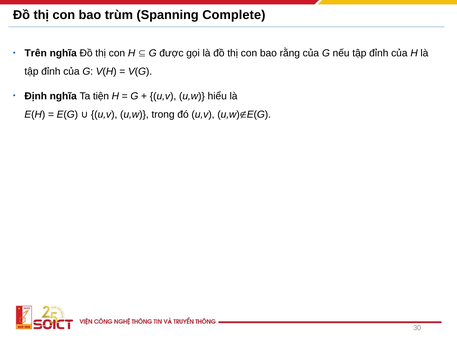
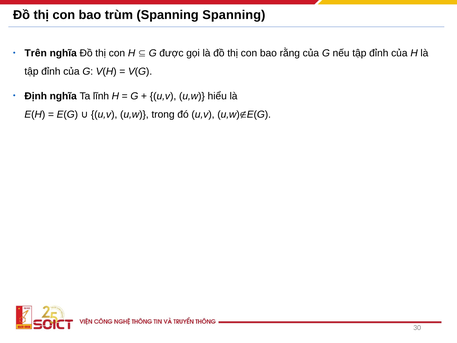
Spanning Complete: Complete -> Spanning
tiện: tiện -> lĩnh
